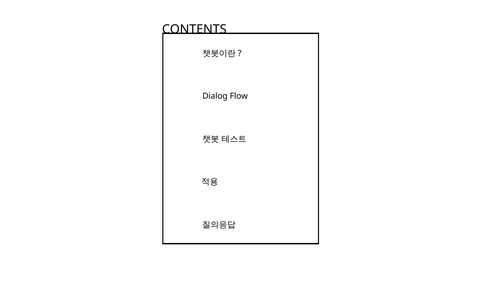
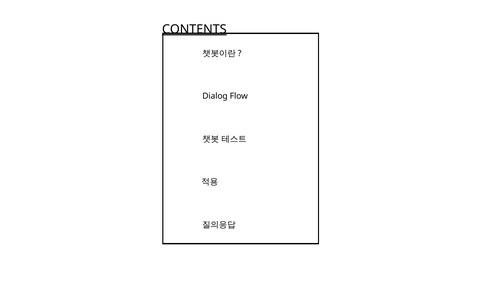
CONTENTS underline: none -> present
